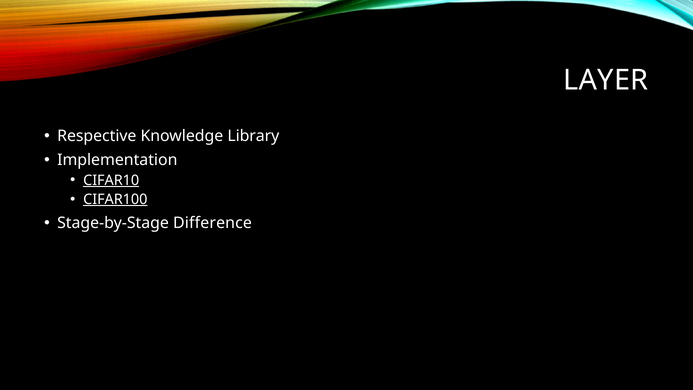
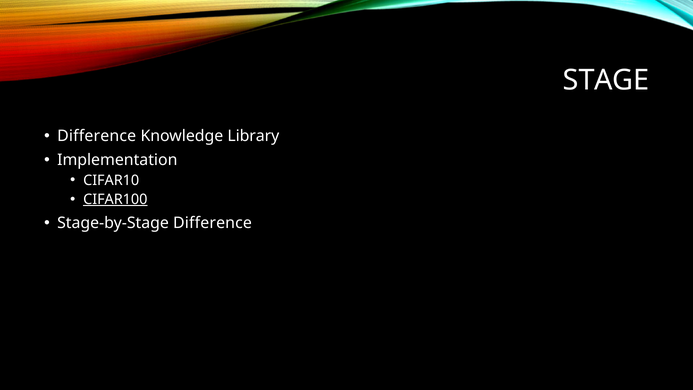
LAYER: LAYER -> STAGE
Respective at (97, 136): Respective -> Difference
CIFAR10 underline: present -> none
